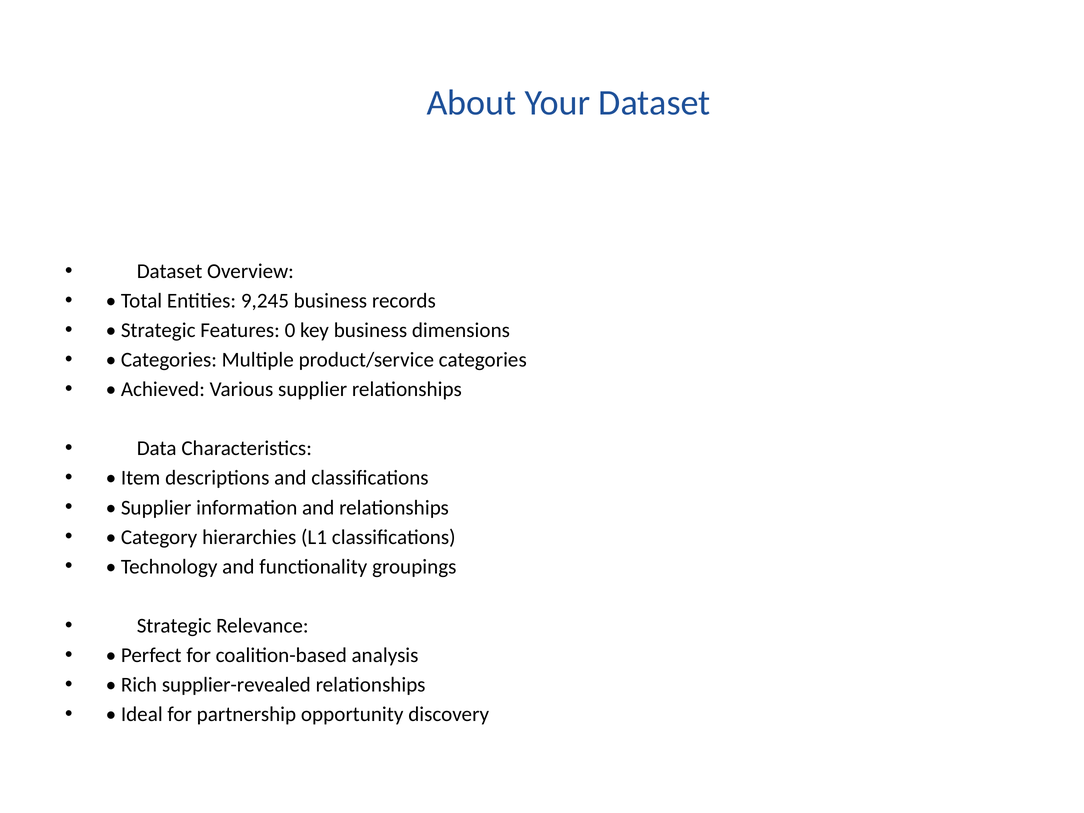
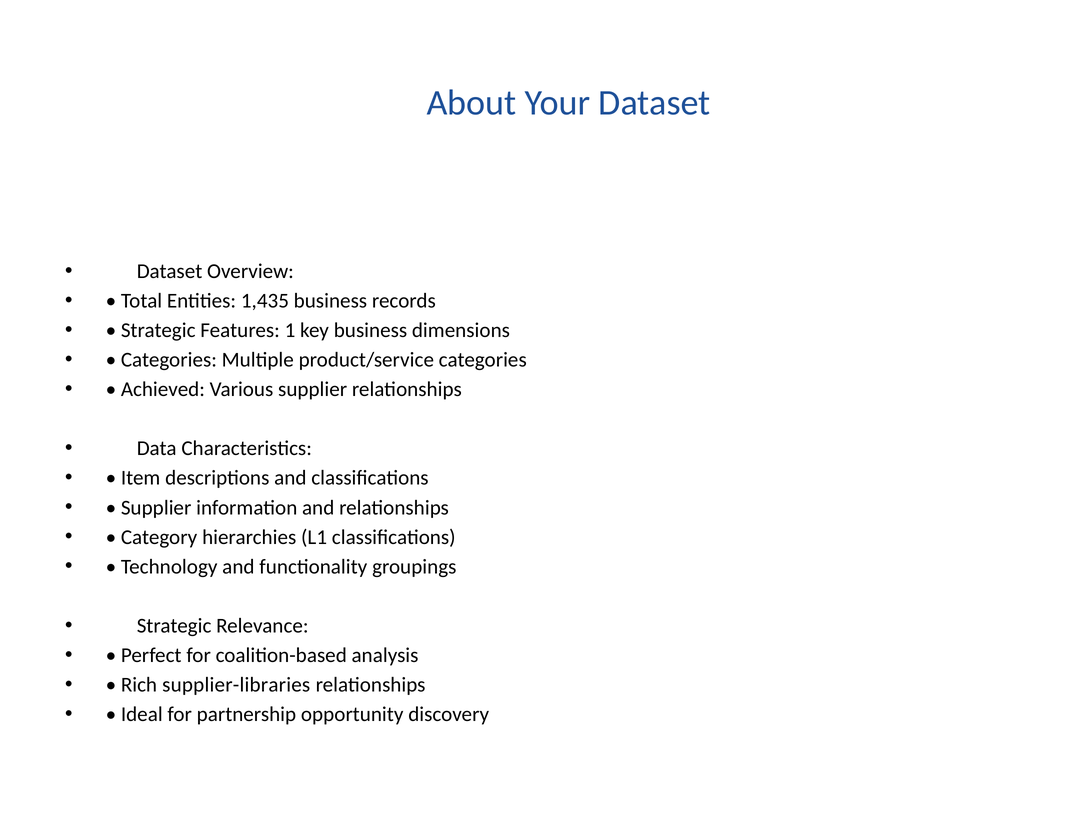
9,245: 9,245 -> 1,435
0: 0 -> 1
supplier-revealed: supplier-revealed -> supplier-libraries
